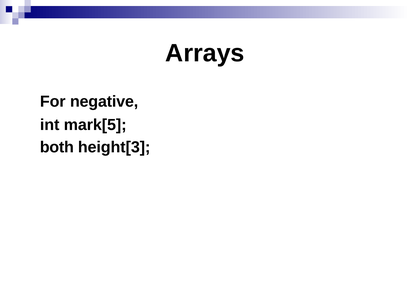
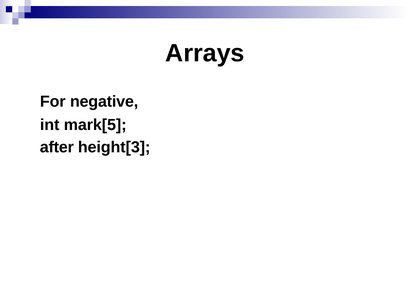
both: both -> after
